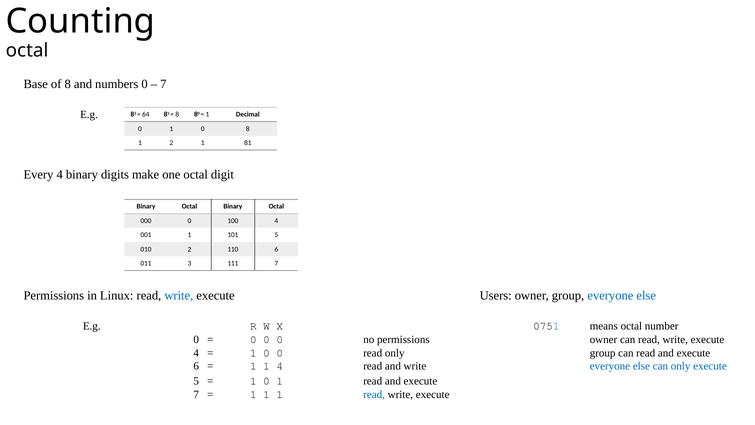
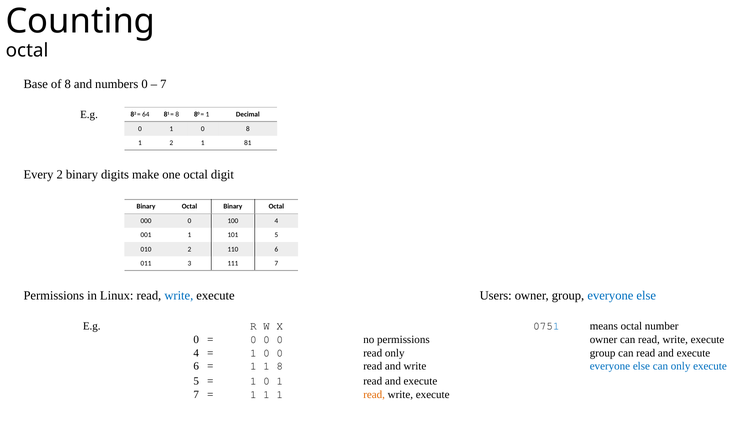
Every 4: 4 -> 2
1 4: 4 -> 8
read at (374, 394) colour: blue -> orange
